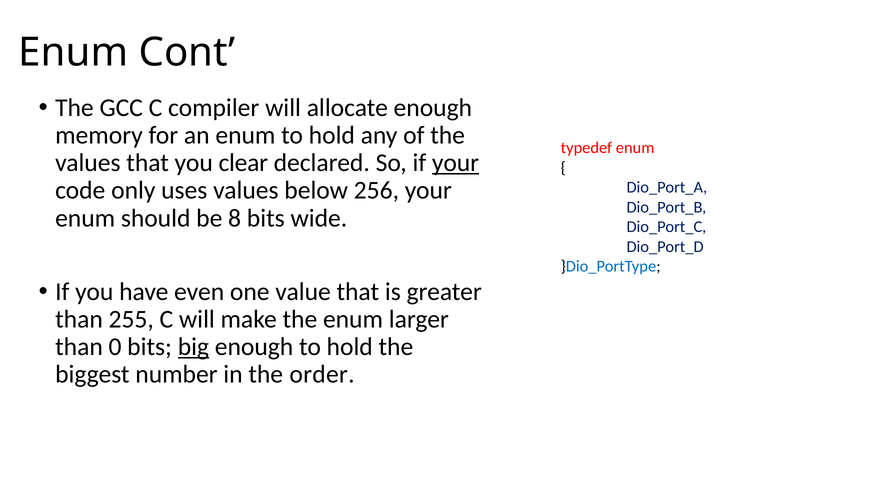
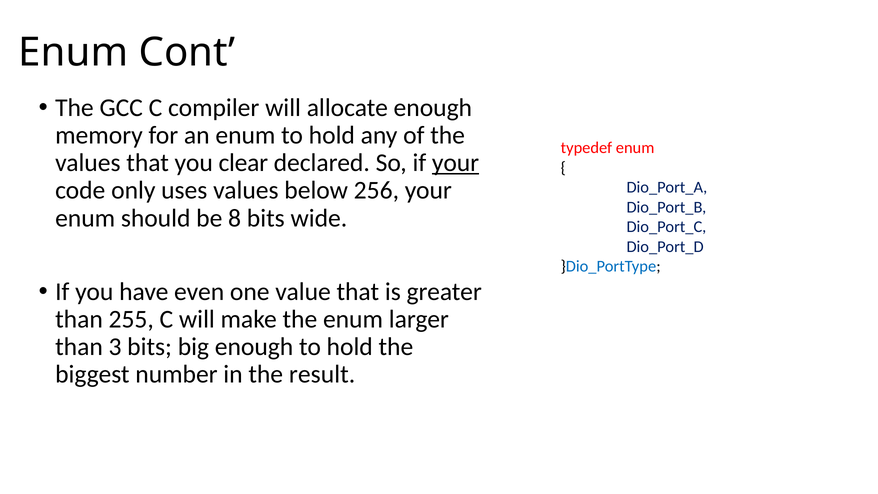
0: 0 -> 3
big underline: present -> none
order: order -> result
